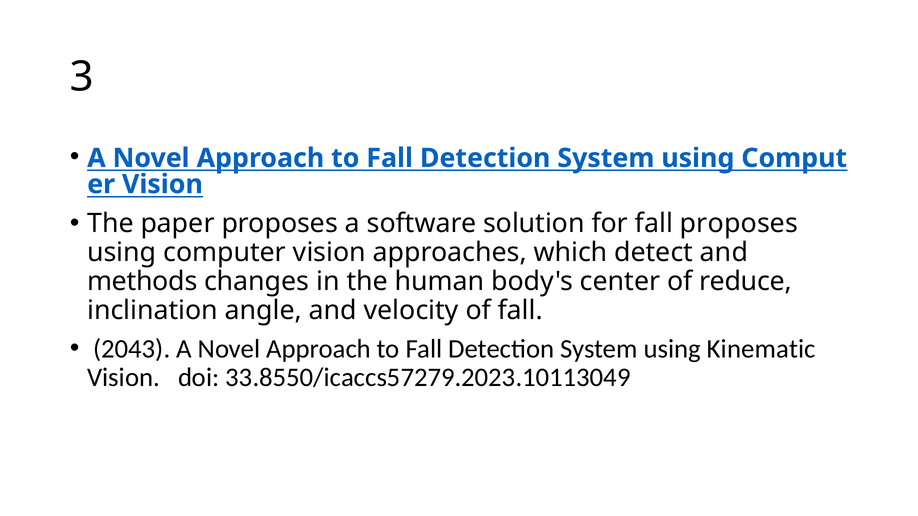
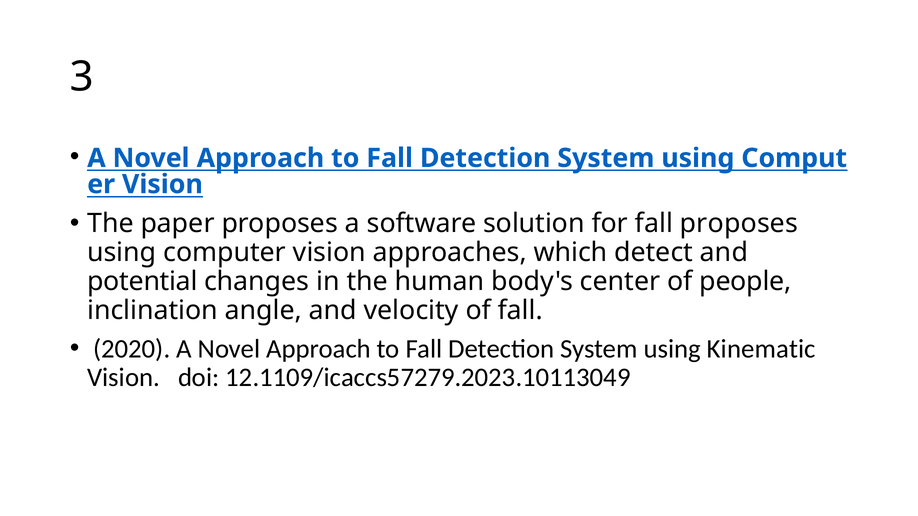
methods: methods -> potential
reduce: reduce -> people
2043: 2043 -> 2020
33.8550/icaccs57279.2023.10113049: 33.8550/icaccs57279.2023.10113049 -> 12.1109/icaccs57279.2023.10113049
